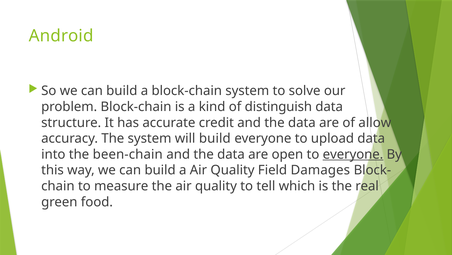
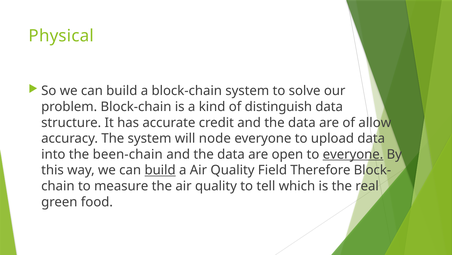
Android: Android -> Physical
will build: build -> node
build at (160, 170) underline: none -> present
Damages: Damages -> Therefore
